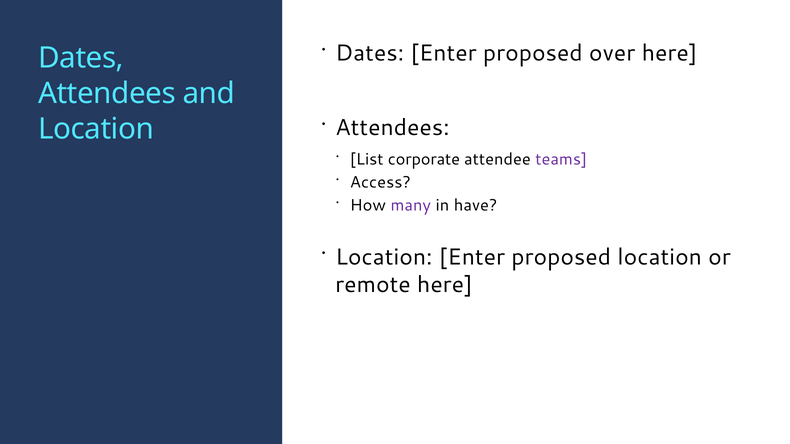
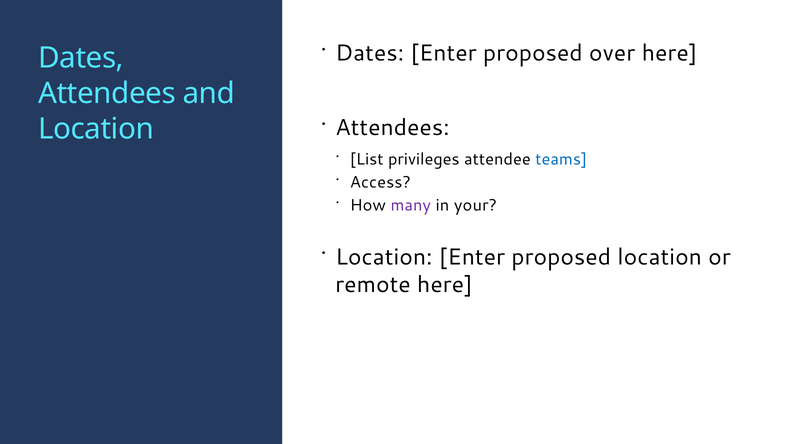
corporate: corporate -> privileges
teams colour: purple -> blue
have: have -> your
